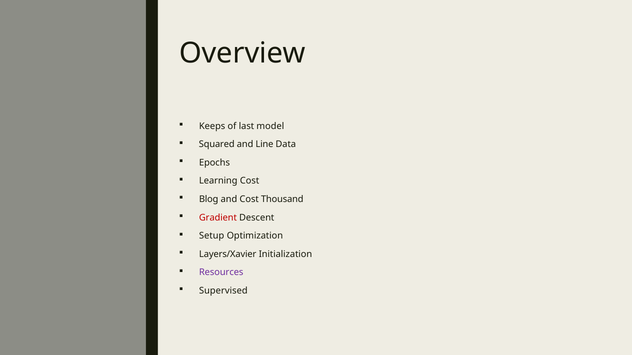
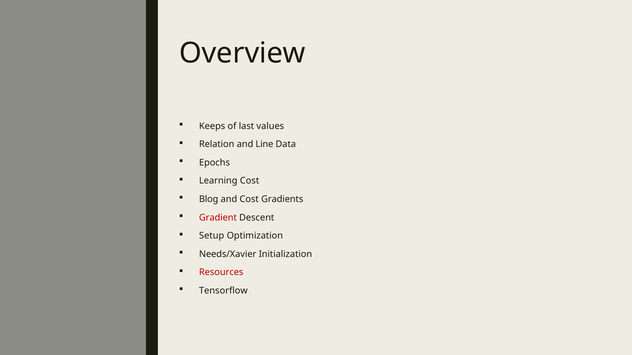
model: model -> values
Squared: Squared -> Relation
Thousand: Thousand -> Gradients
Layers/Xavier: Layers/Xavier -> Needs/Xavier
Resources colour: purple -> red
Supervised: Supervised -> Tensorflow
